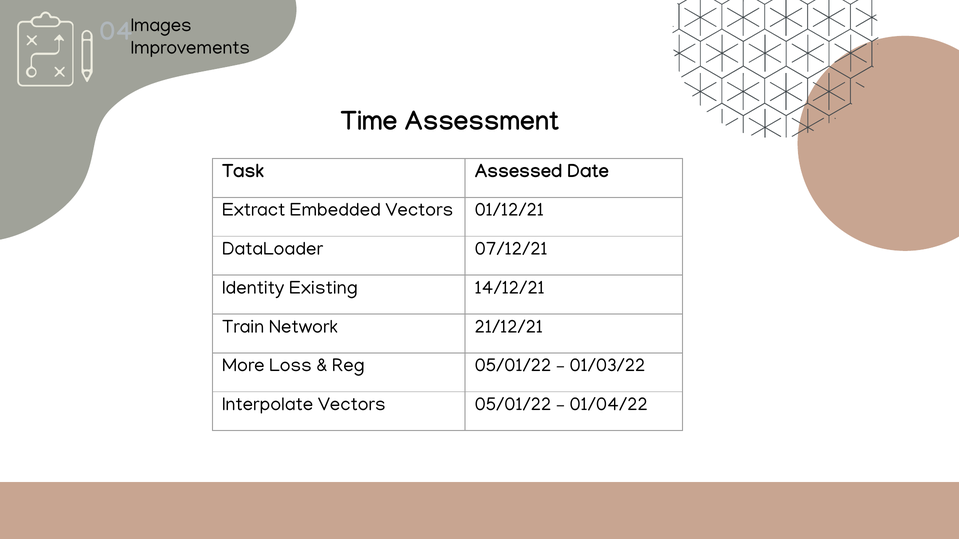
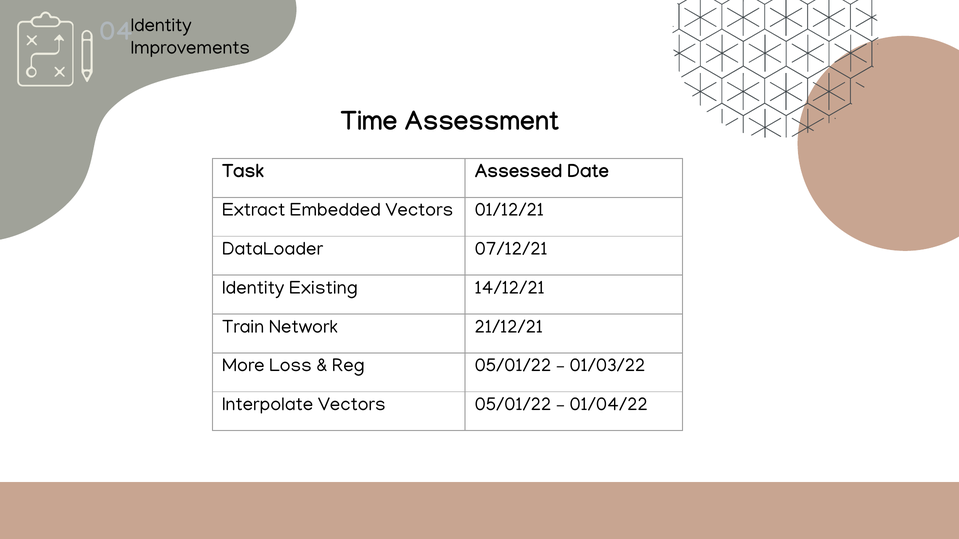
Images at (161, 25): Images -> Identity
